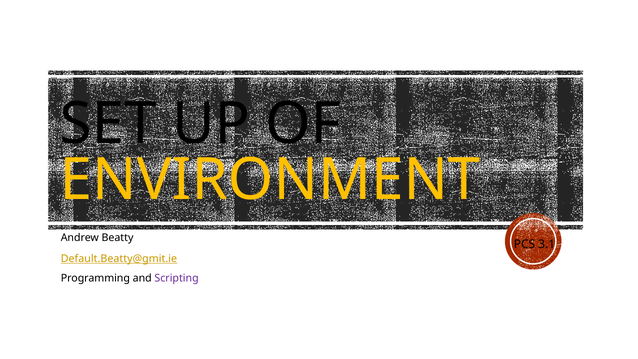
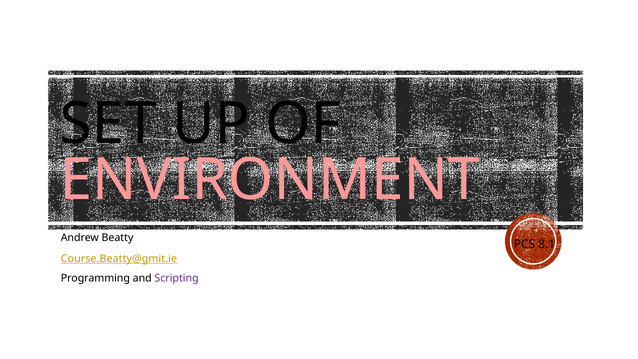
ENVIRONMENT colour: yellow -> pink
3.1: 3.1 -> 8.1
Default.Beatty@gmit.ie: Default.Beatty@gmit.ie -> Course.Beatty@gmit.ie
